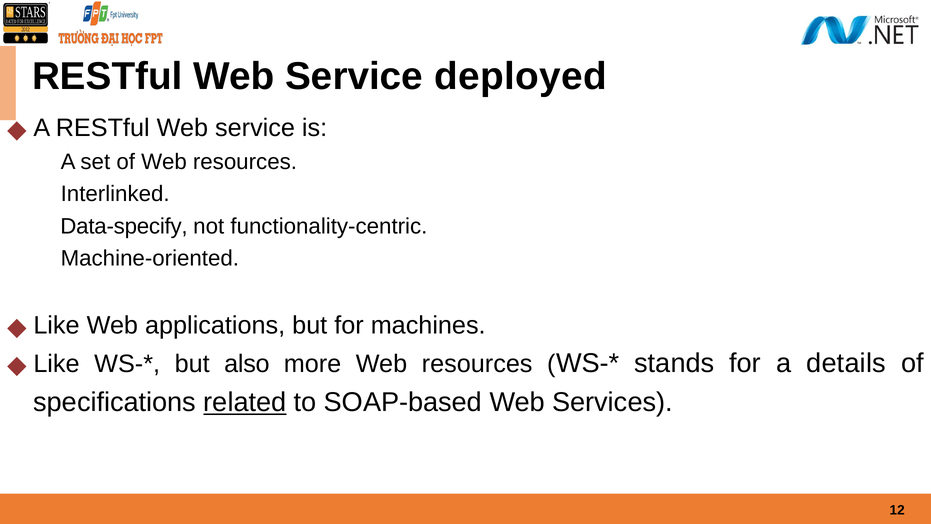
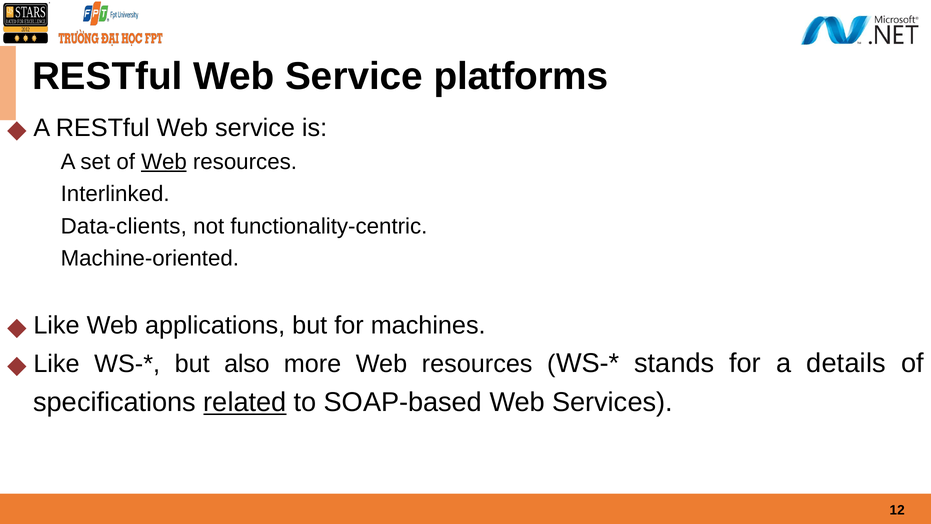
deployed: deployed -> platforms
Web at (164, 162) underline: none -> present
Data-specify: Data-specify -> Data-clients
